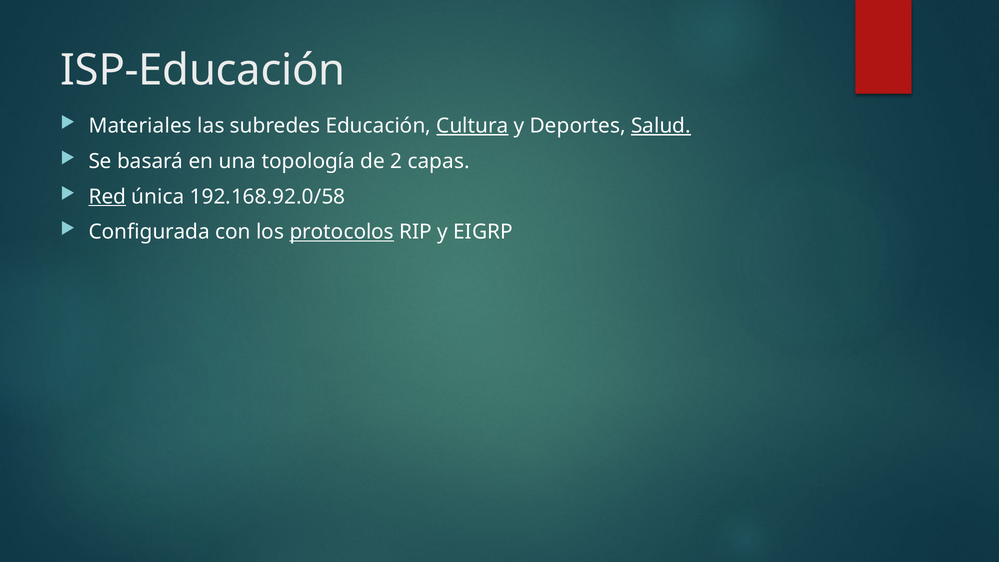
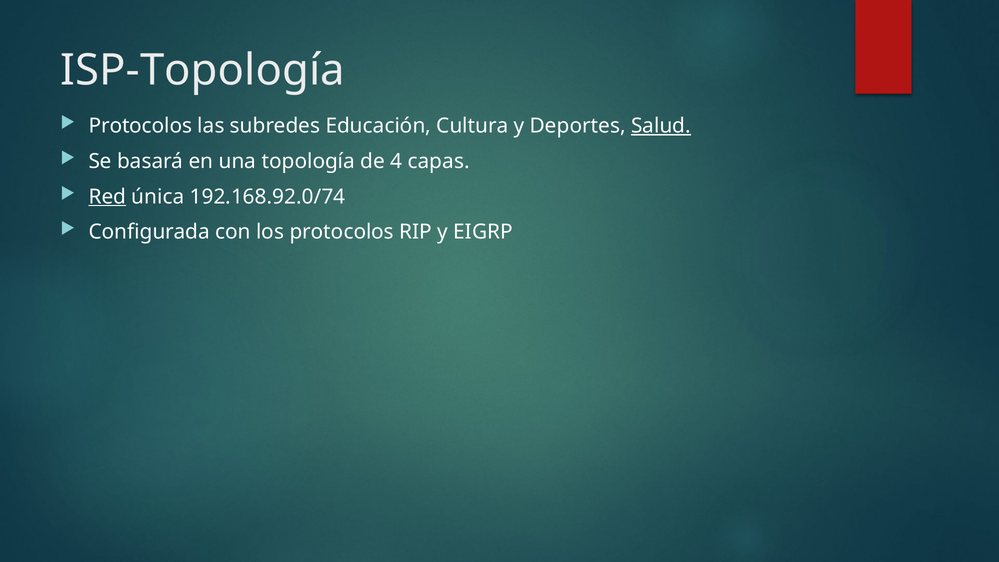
ISP-Educación: ISP-Educación -> ISP-Topología
Materiales at (140, 126): Materiales -> Protocolos
Cultura underline: present -> none
2: 2 -> 4
192.168.92.0/58: 192.168.92.0/58 -> 192.168.92.0/74
protocolos at (342, 232) underline: present -> none
